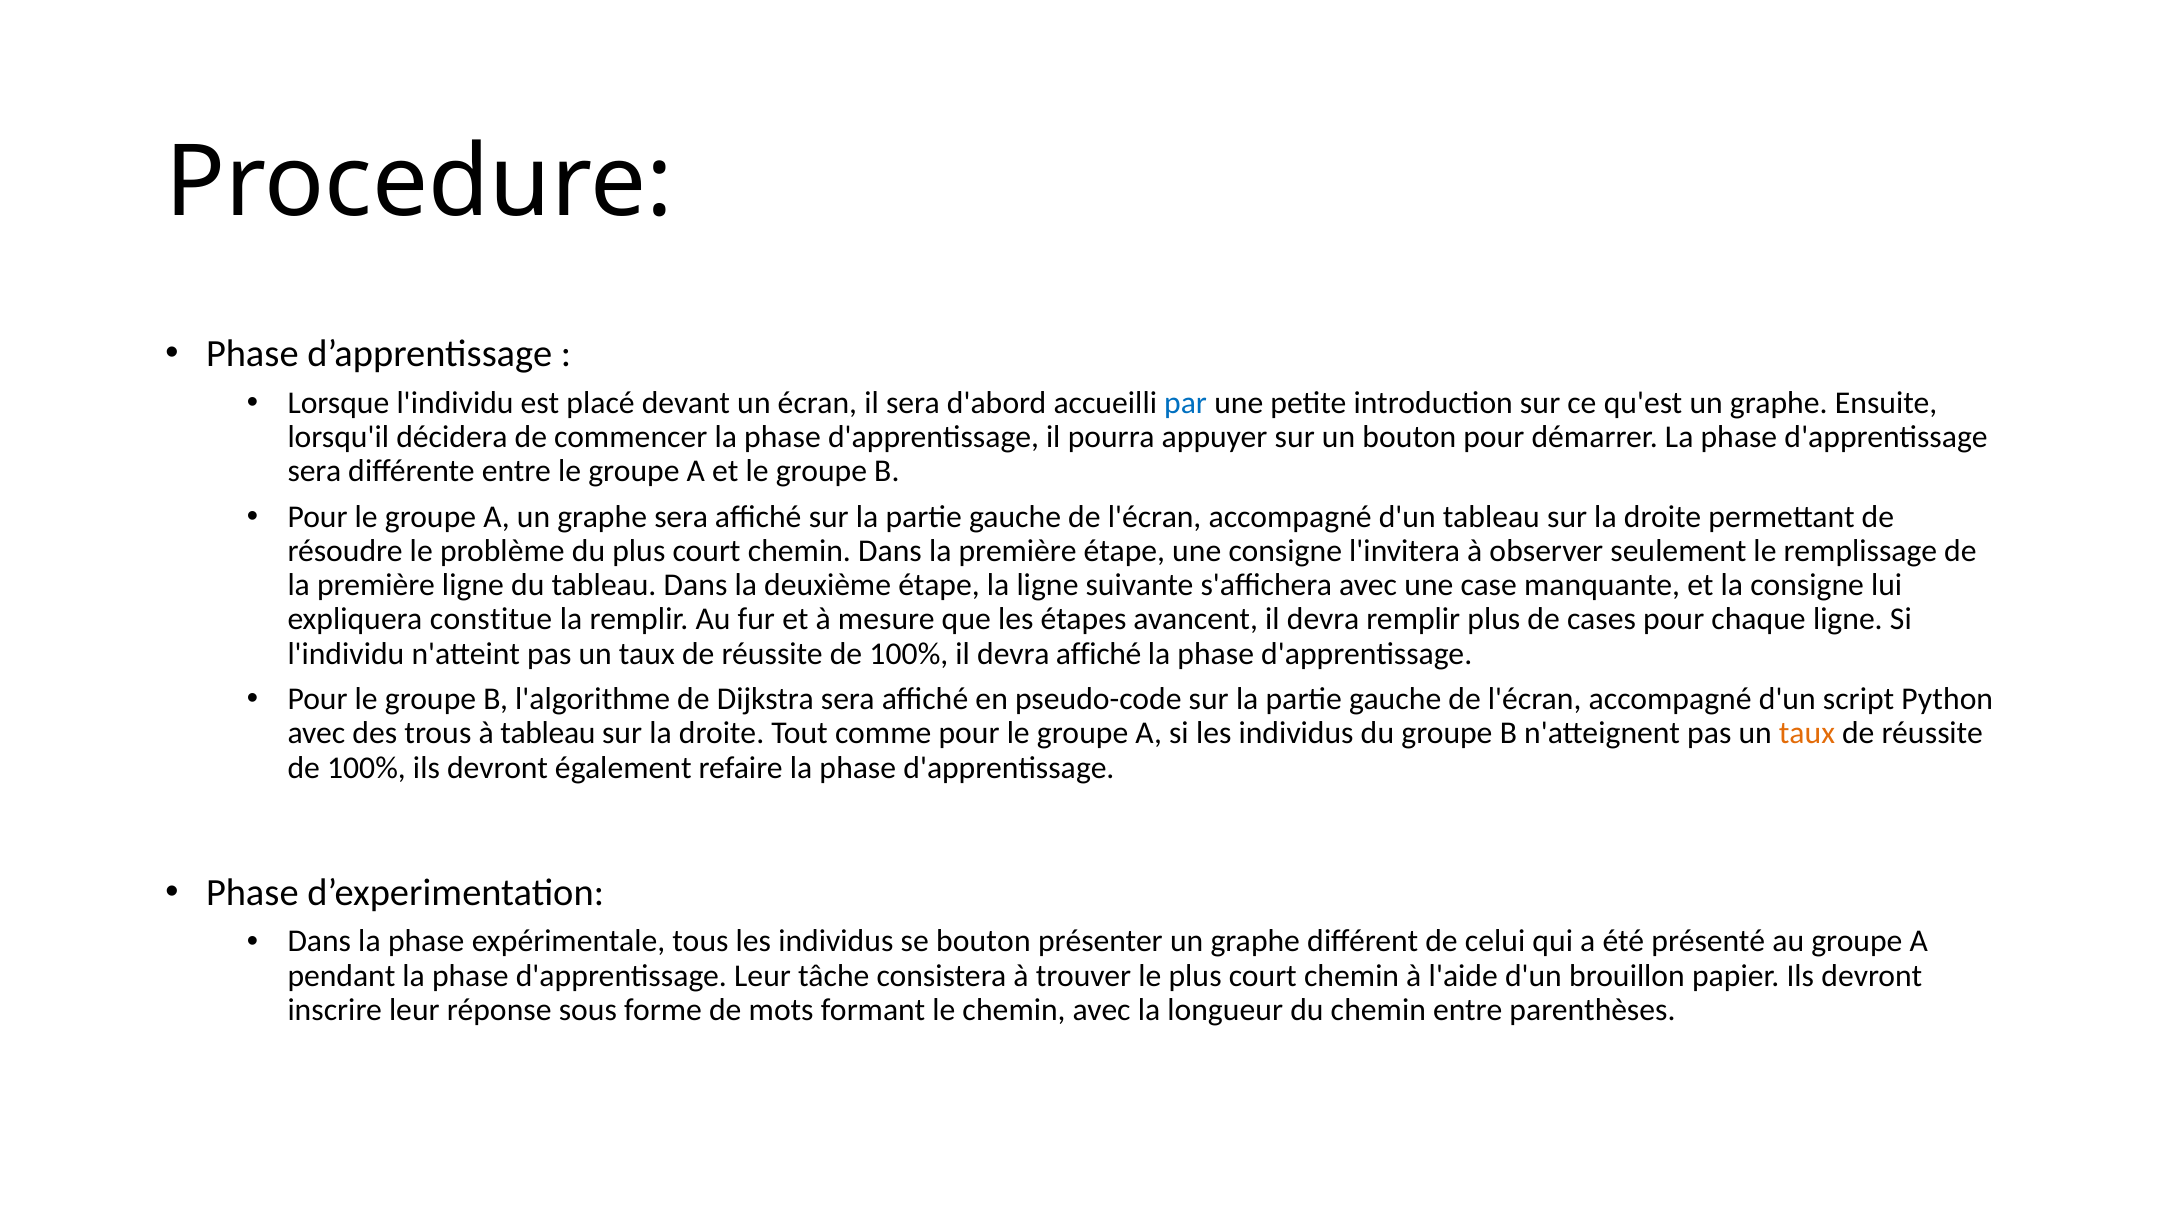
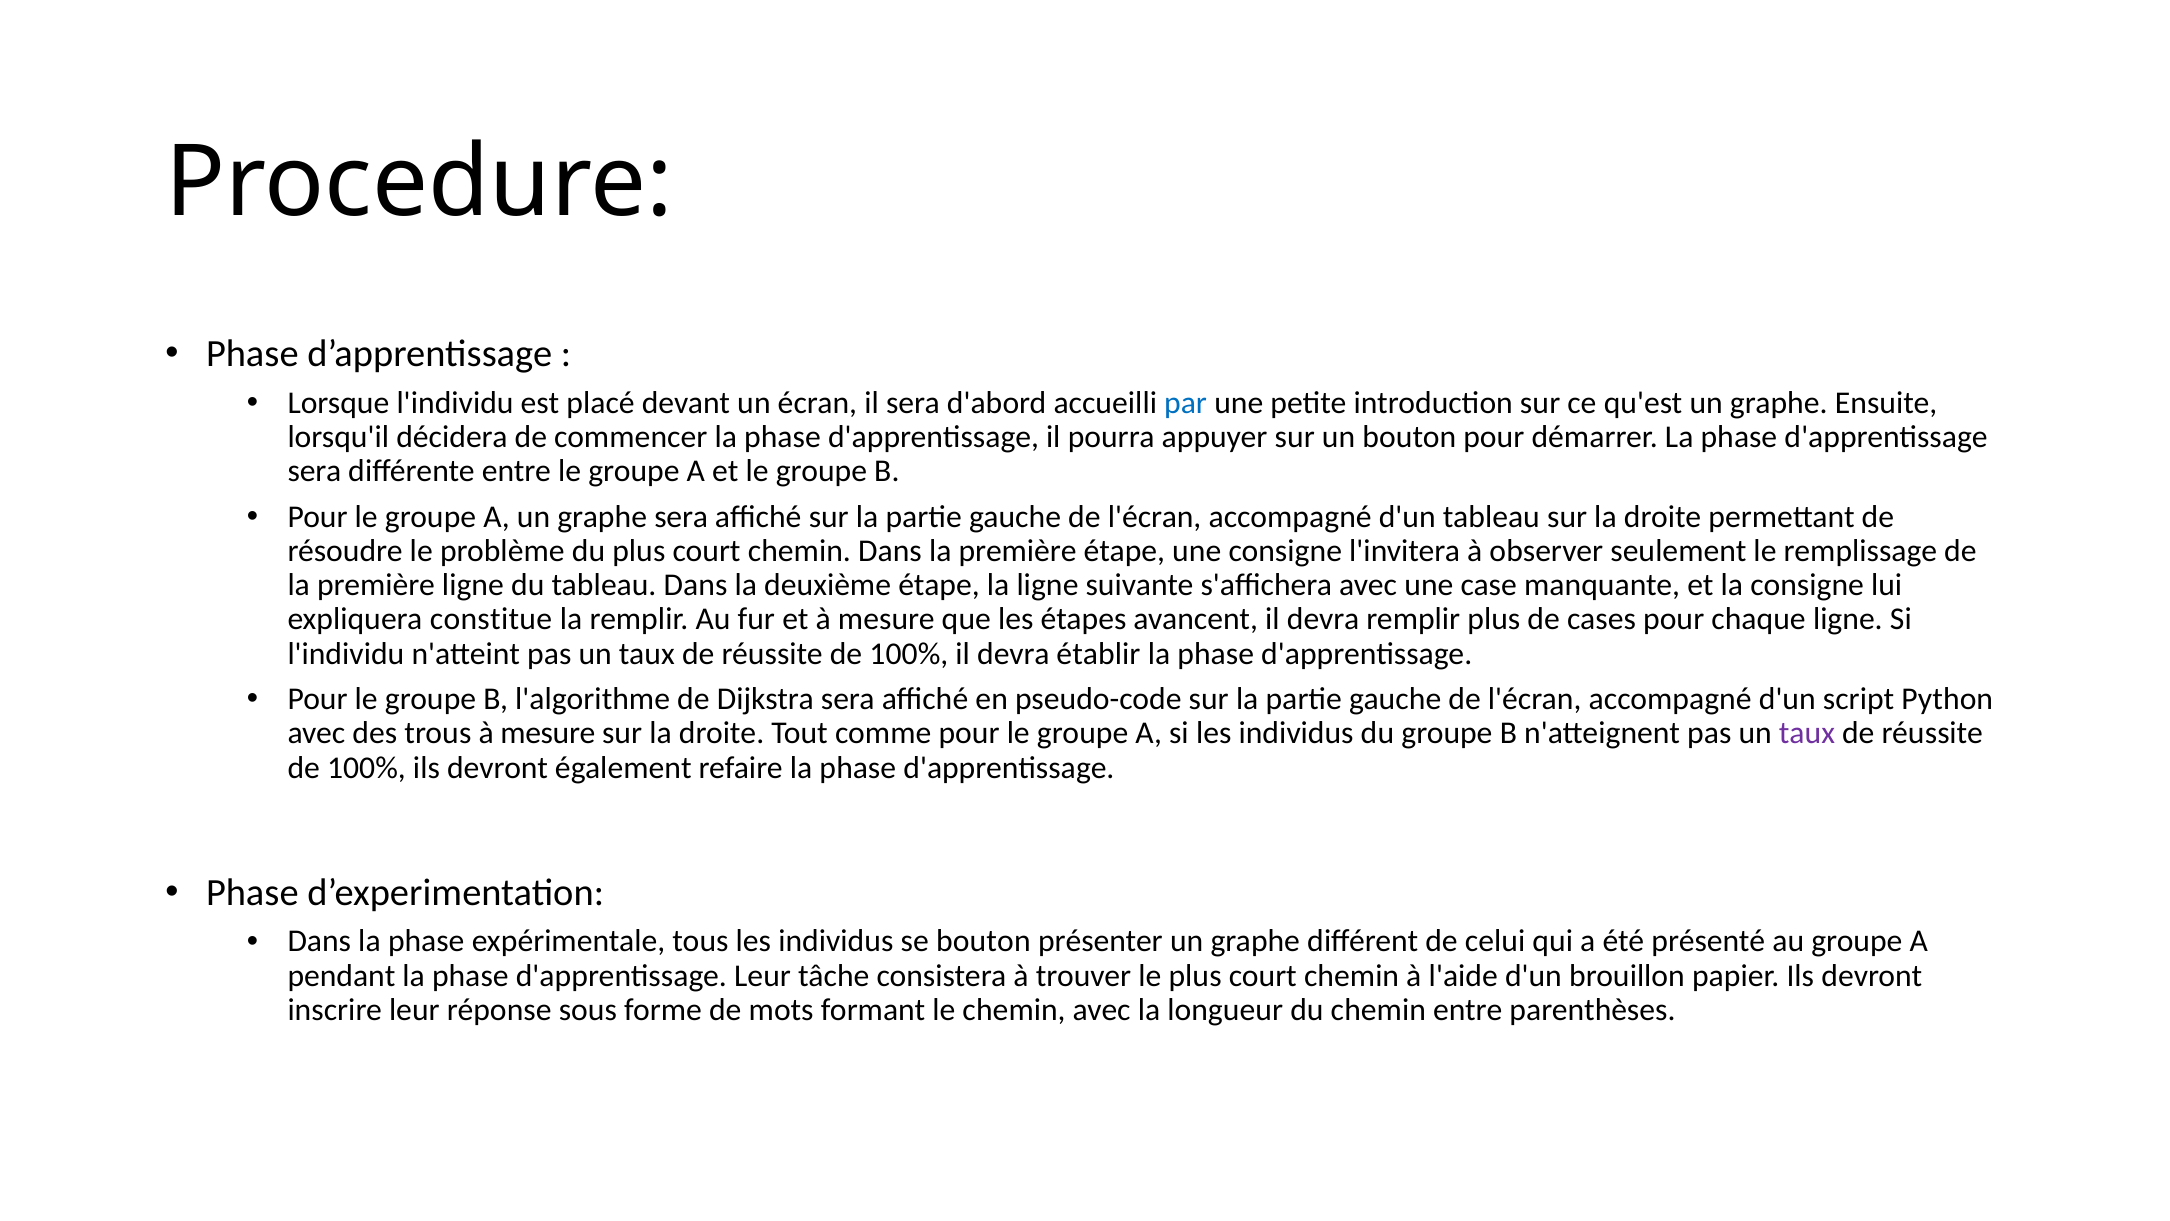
devra affiché: affiché -> établir
trous à tableau: tableau -> mesure
taux at (1807, 733) colour: orange -> purple
